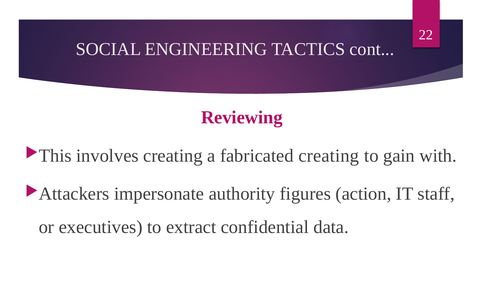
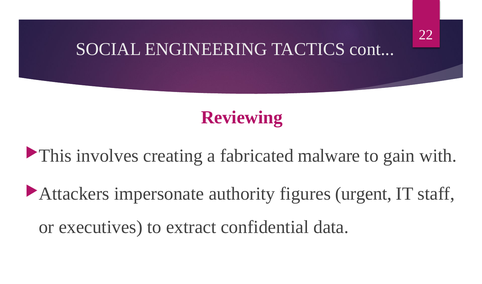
fabricated creating: creating -> malware
action: action -> urgent
